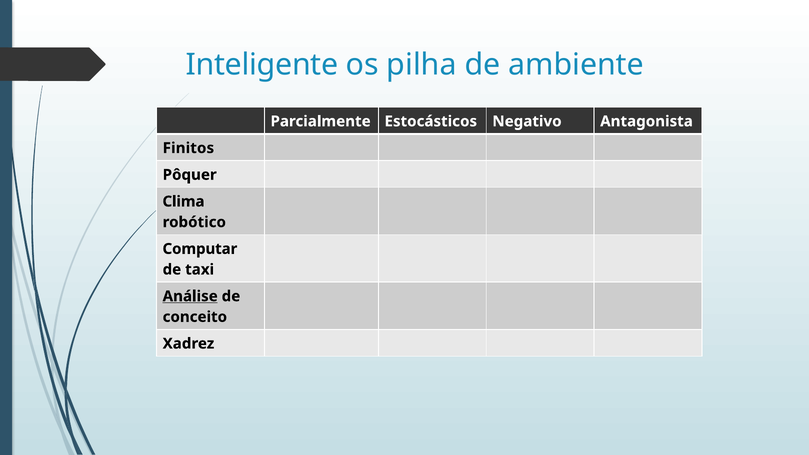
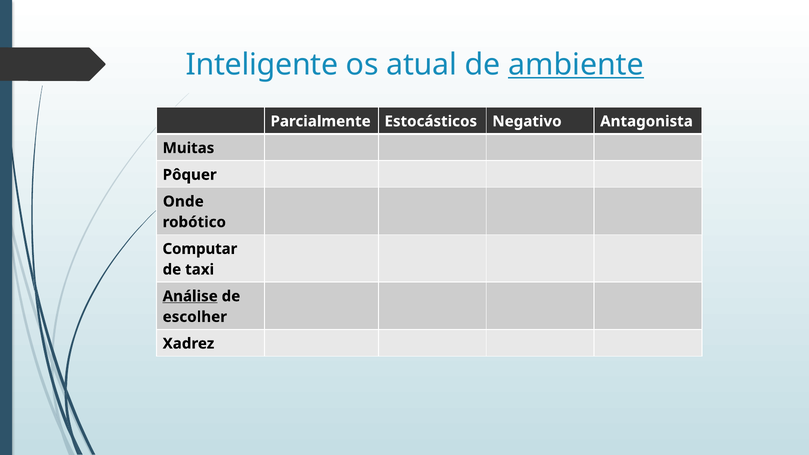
pilha: pilha -> atual
ambiente underline: none -> present
Finitos: Finitos -> Muitas
Clima: Clima -> Onde
conceito: conceito -> escolher
